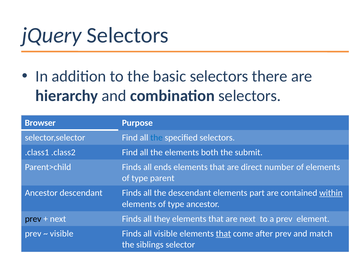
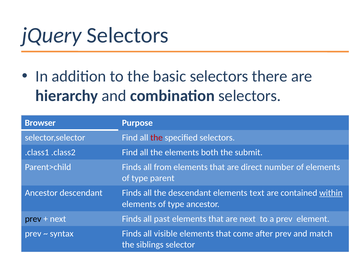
the at (157, 138) colour: blue -> red
ends: ends -> from
part: part -> text
they: they -> past
visible at (62, 234): visible -> syntax
that at (223, 234) underline: present -> none
